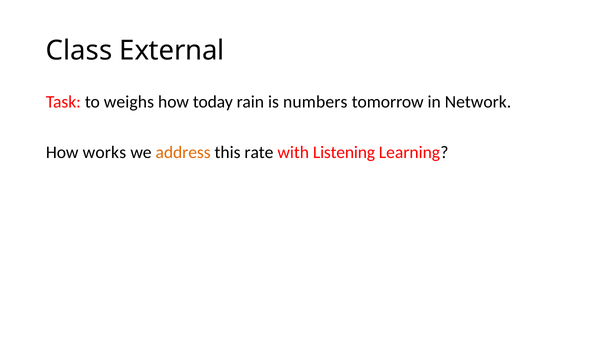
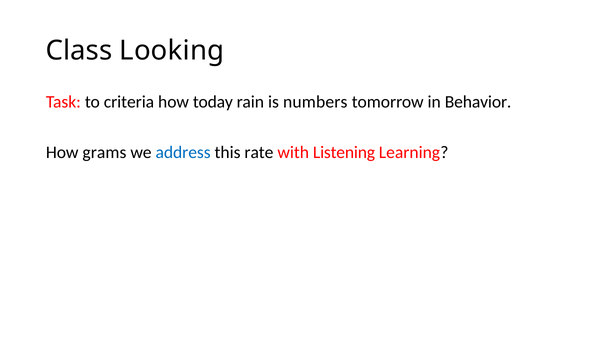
External: External -> Looking
weighs: weighs -> criteria
Network: Network -> Behavior
works: works -> grams
address colour: orange -> blue
